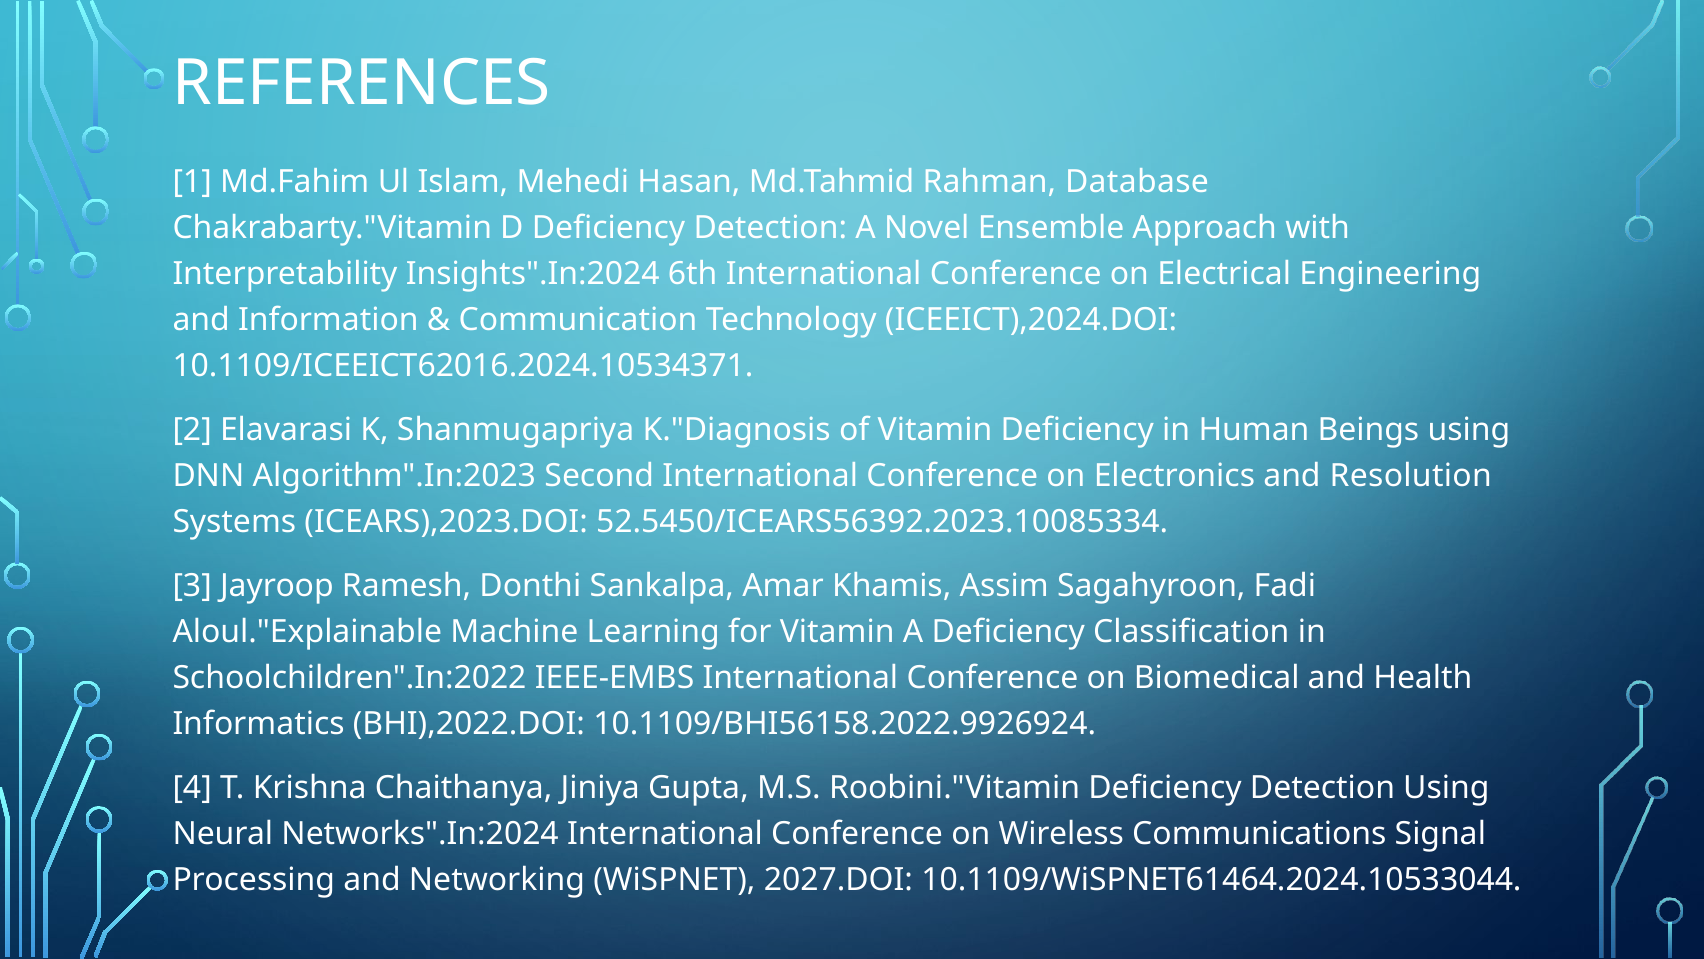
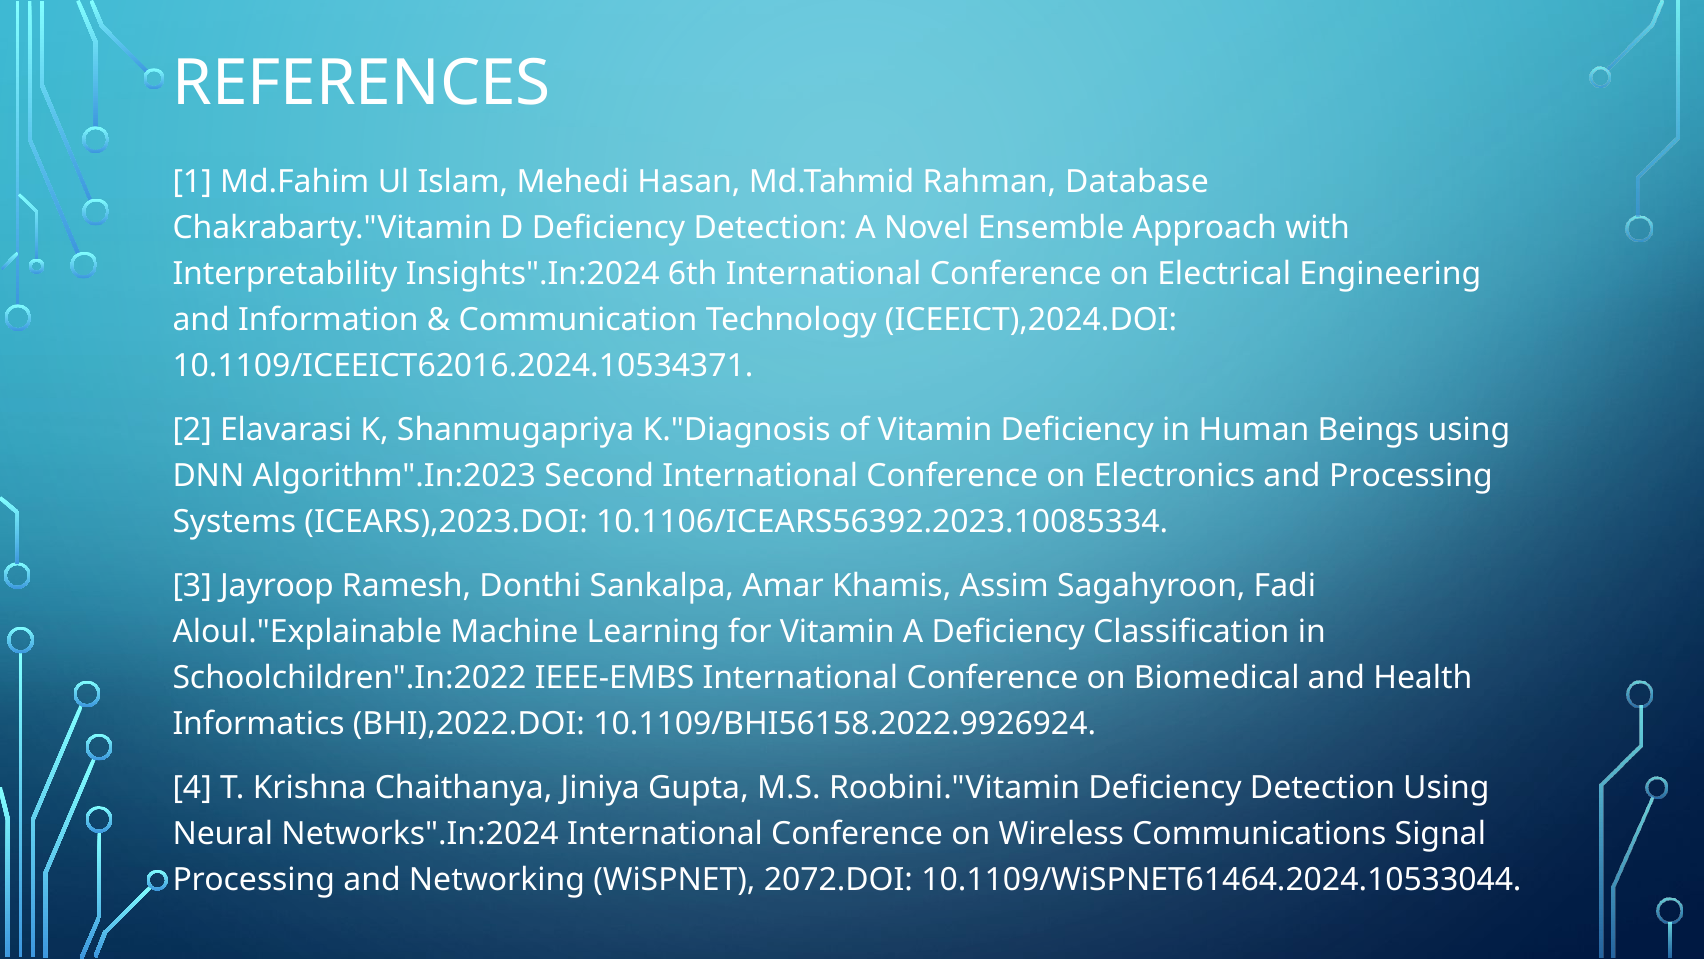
and Resolution: Resolution -> Processing
52.5450/ICEARS56392.2023.10085334: 52.5450/ICEARS56392.2023.10085334 -> 10.1106/ICEARS56392.2023.10085334
2027.DOI: 2027.DOI -> 2072.DOI
